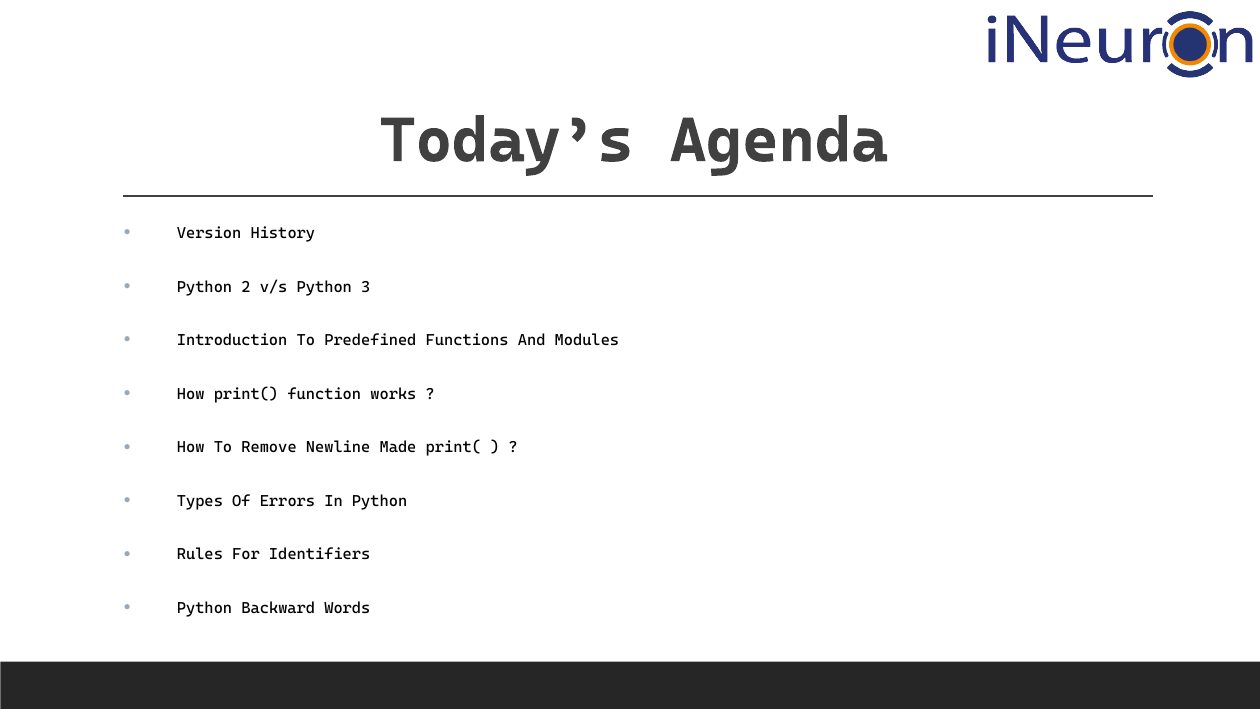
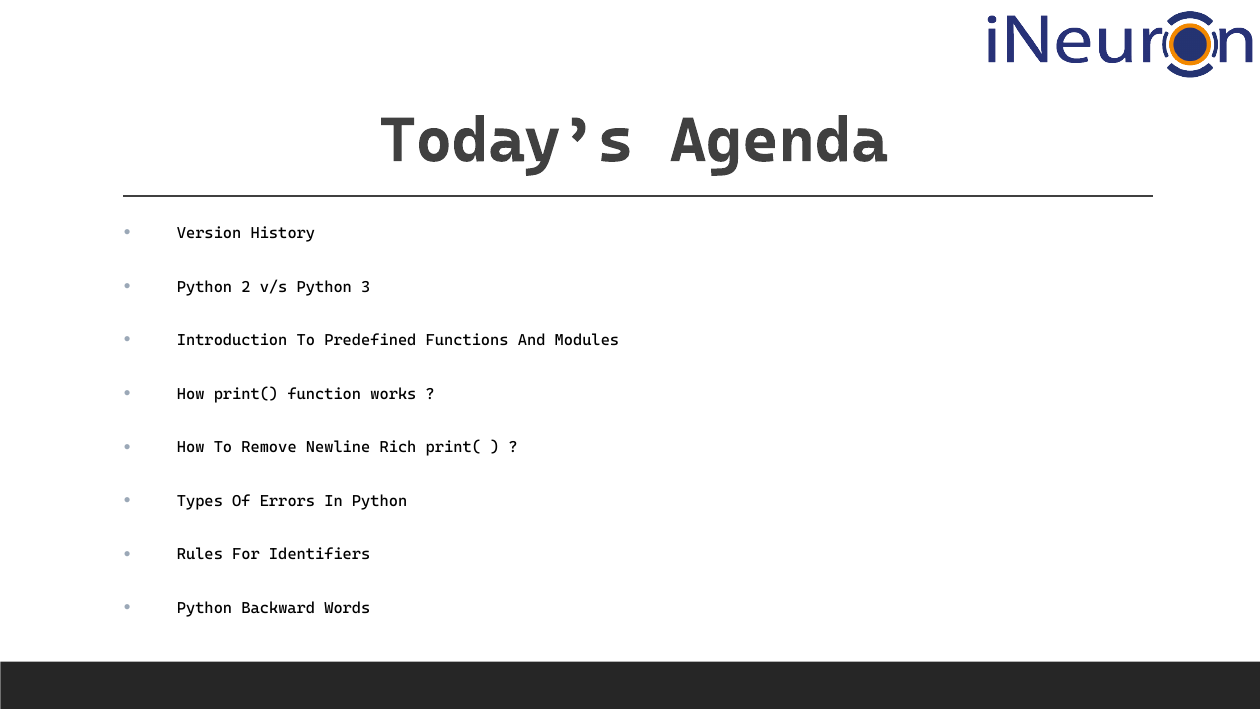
Made: Made -> Rich
